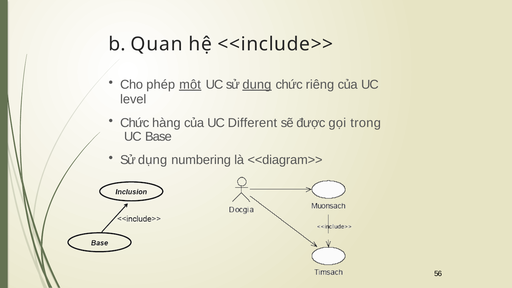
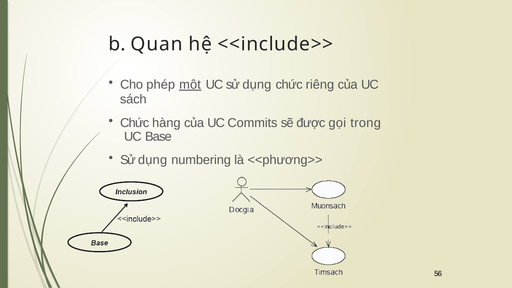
dụng at (257, 85) underline: present -> none
level: level -> sách
Different: Different -> Commits
<<diagram>>: <<diagram>> -> <<phương>>
